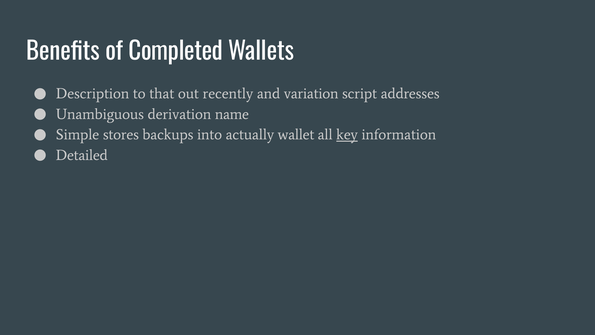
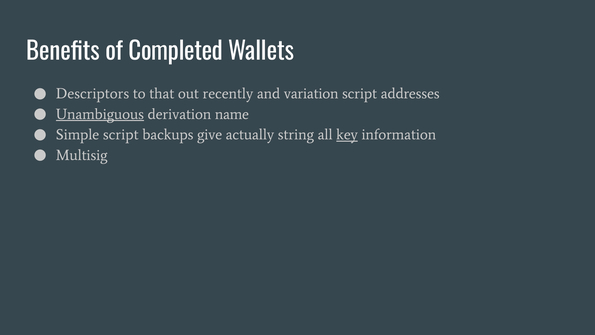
Description: Description -> Descriptors
Unambiguous underline: none -> present
Simple stores: stores -> script
into: into -> give
wallet: wallet -> string
Detailed: Detailed -> Multisig
